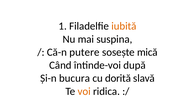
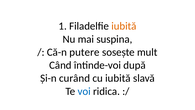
mică: mică -> mult
bucura: bucura -> curând
cu dorită: dorită -> iubită
voi colour: orange -> blue
